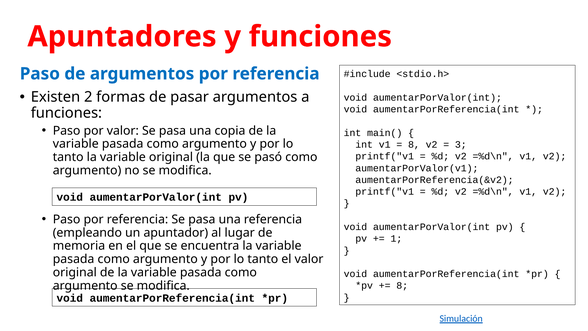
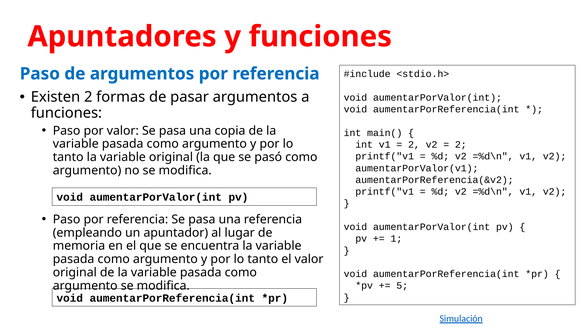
8 at (414, 144): 8 -> 2
3 at (461, 144): 3 -> 2
8 at (402, 286): 8 -> 5
